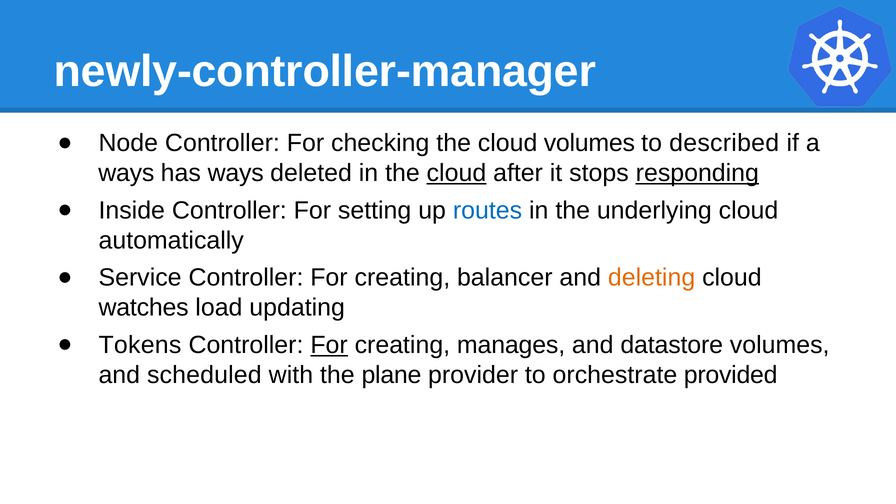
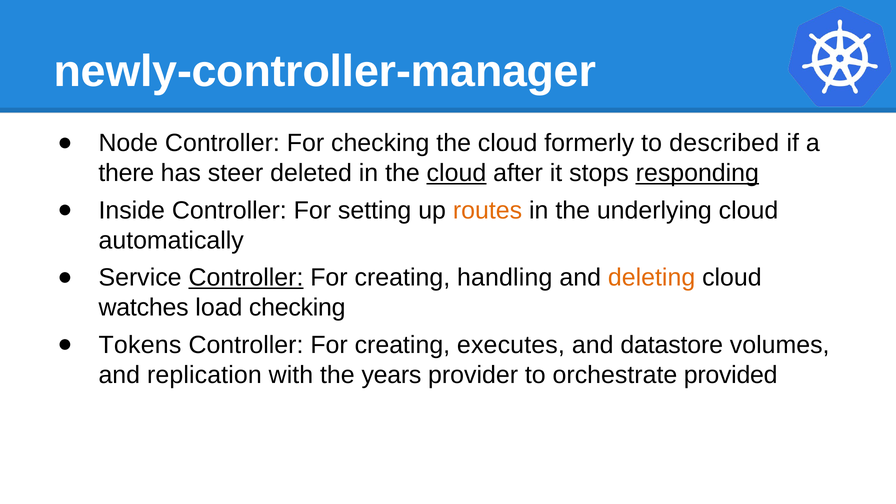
cloud volumes: volumes -> formerly
ways at (126, 173): ways -> there
has ways: ways -> steer
routes colour: blue -> orange
Controller at (246, 278) underline: none -> present
balancer: balancer -> handling
load updating: updating -> checking
For at (329, 345) underline: present -> none
manages: manages -> executes
scheduled: scheduled -> replication
plane: plane -> years
